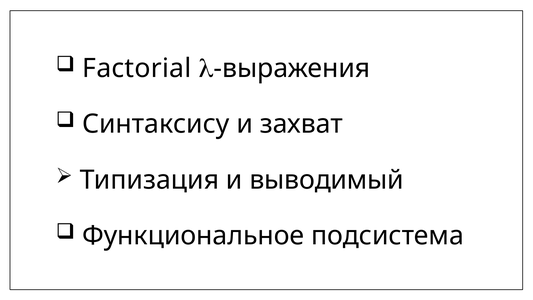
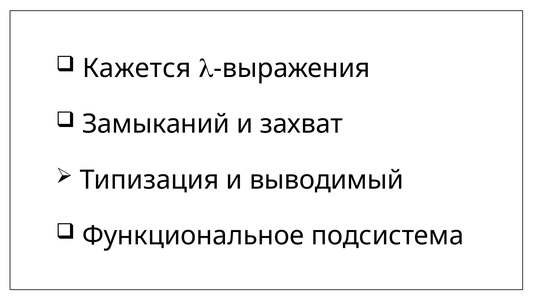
Factorial: Factorial -> Кажется
Синтаксису: Синтаксису -> Замыканий
